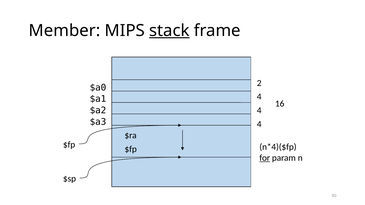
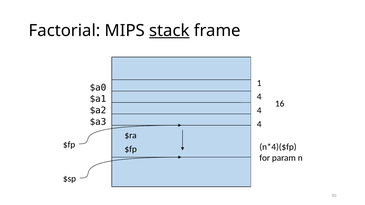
Member: Member -> Factorial
2: 2 -> 1
for underline: present -> none
